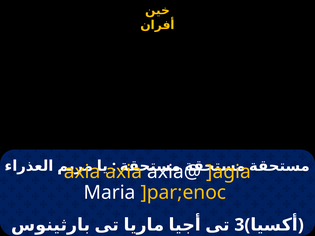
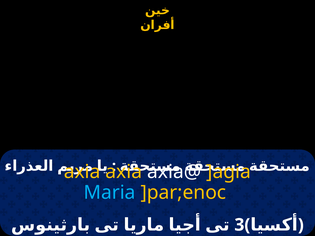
Maria colour: white -> light blue
